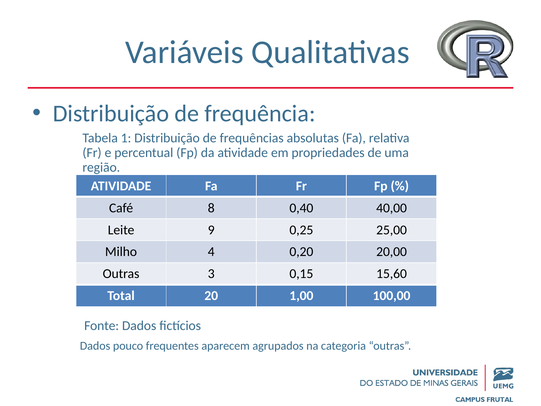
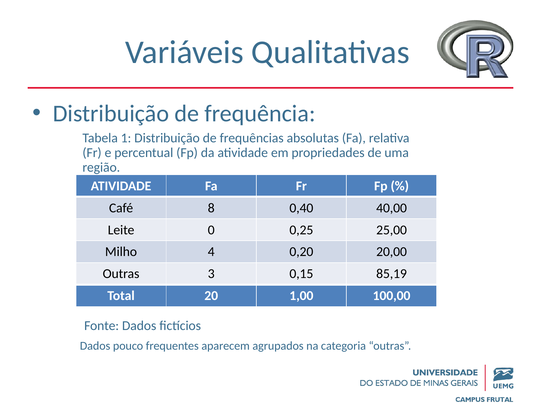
9: 9 -> 0
15,60: 15,60 -> 85,19
